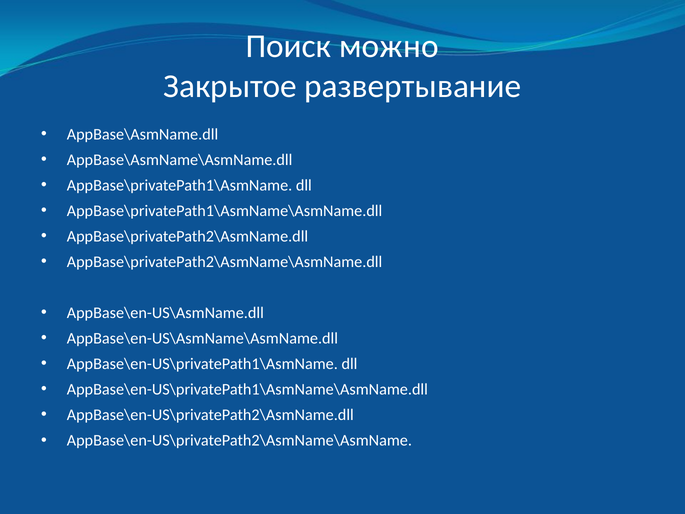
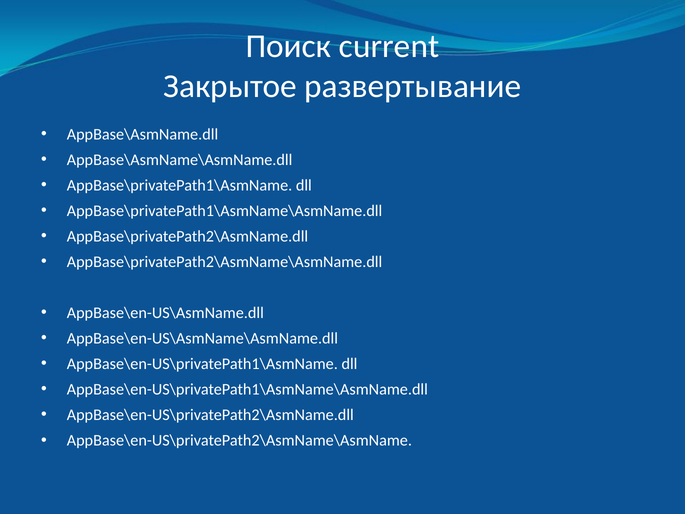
можно: можно -> current
